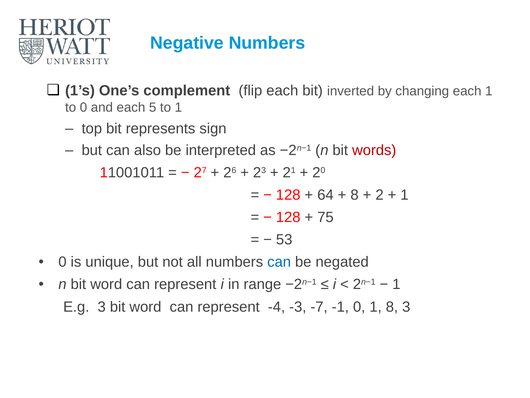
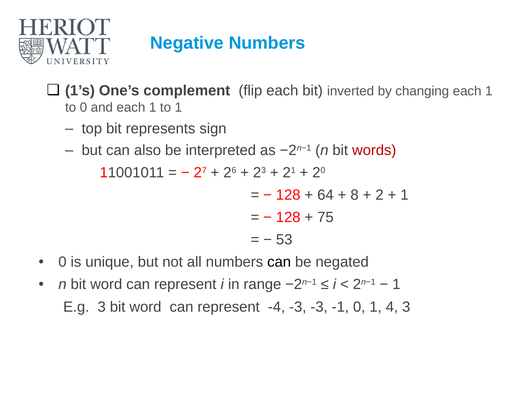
and each 5: 5 -> 1
can at (279, 262) colour: blue -> black
-3 -7: -7 -> -3
1 8: 8 -> 4
